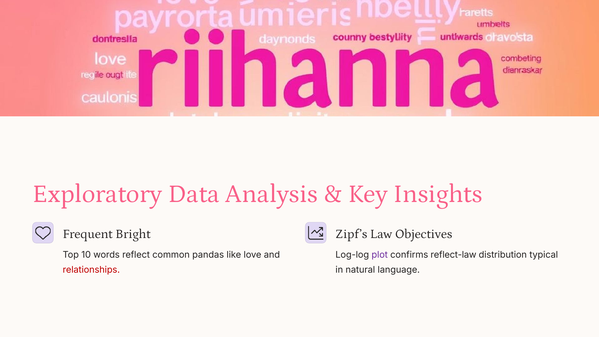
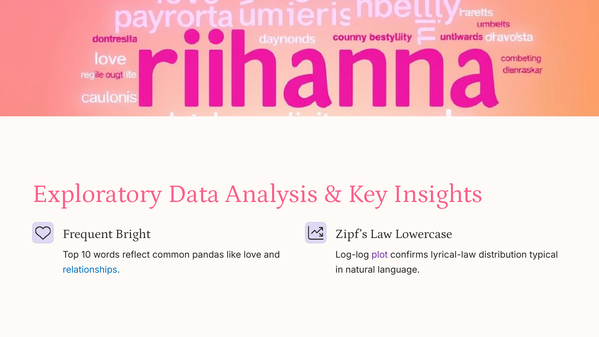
Objectives: Objectives -> Lowercase
reflect-law: reflect-law -> lyrical-law
relationships colour: red -> blue
